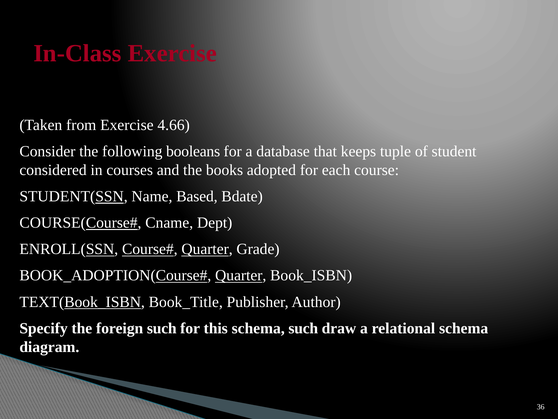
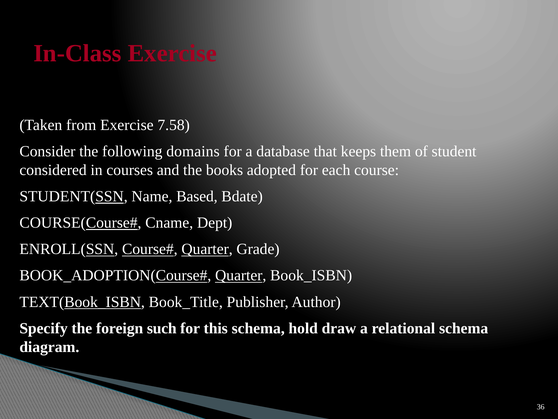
4.66: 4.66 -> 7.58
booleans: booleans -> domains
tuple: tuple -> them
schema such: such -> hold
